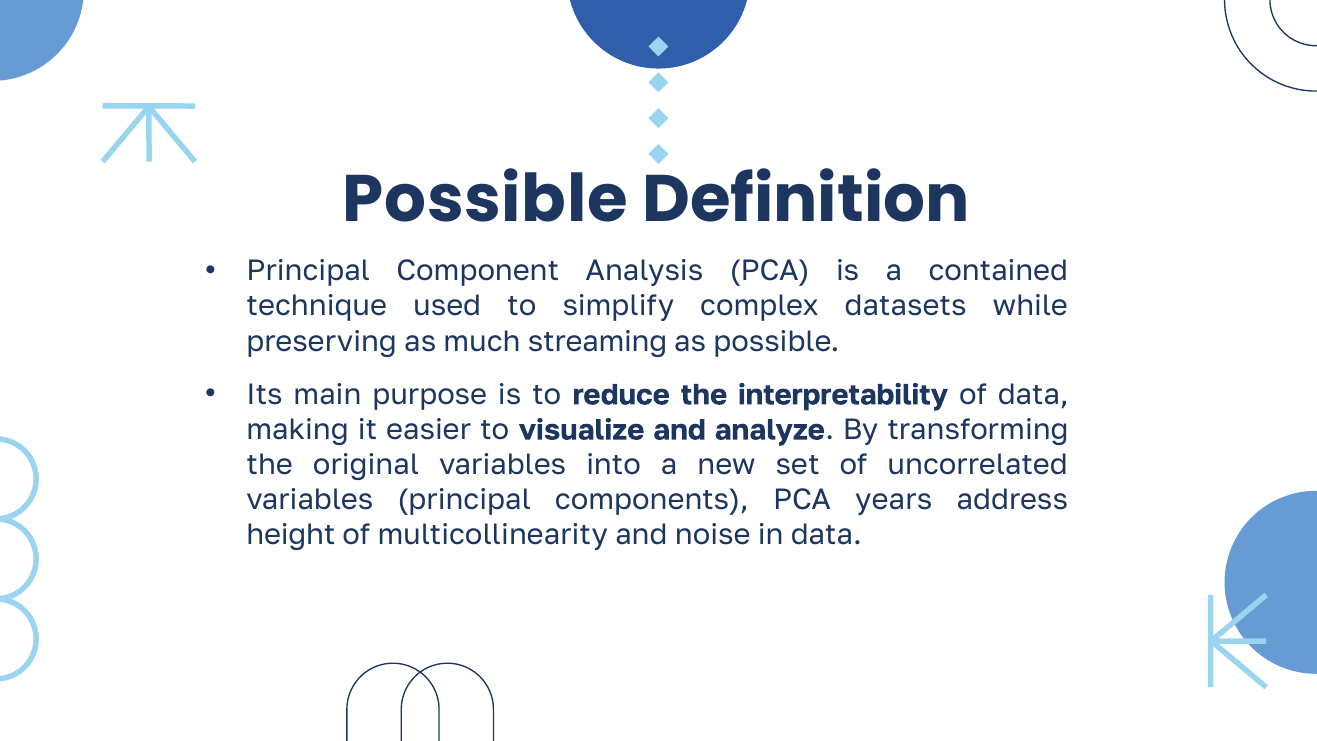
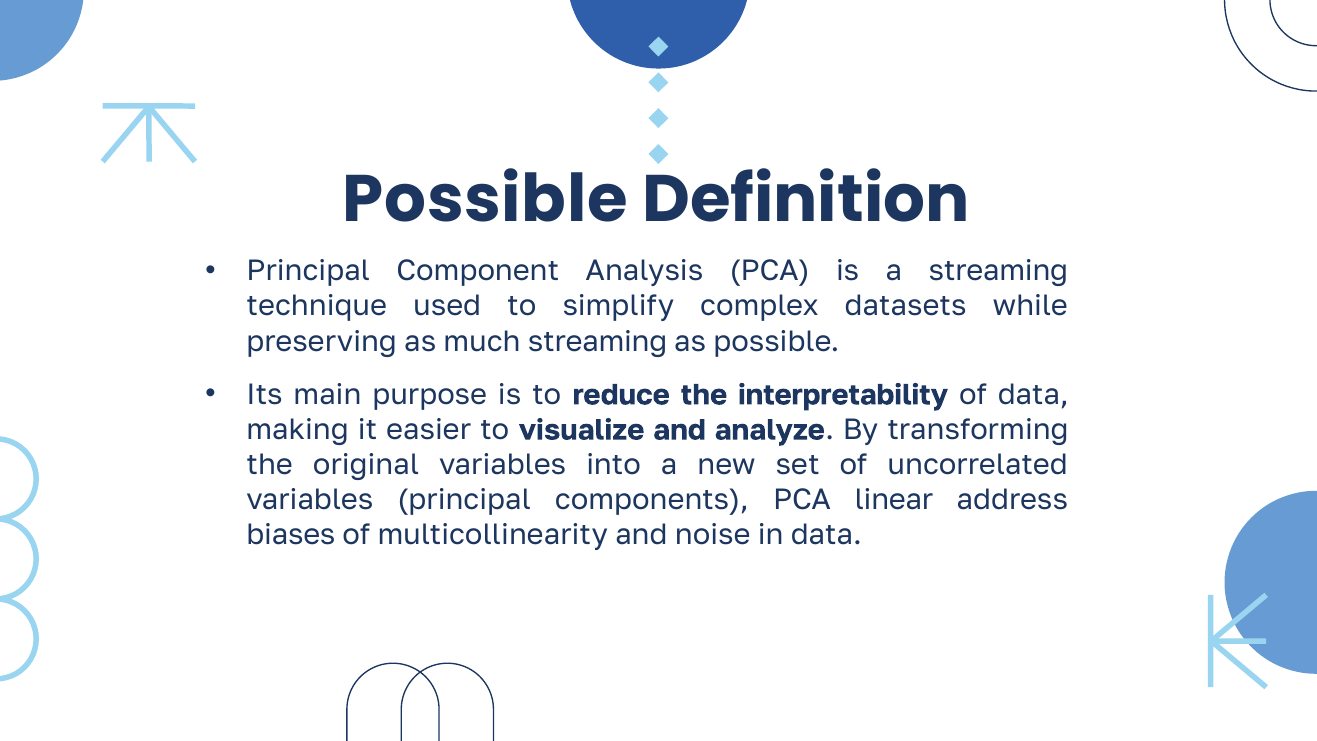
a contained: contained -> streaming
years: years -> linear
height: height -> biases
